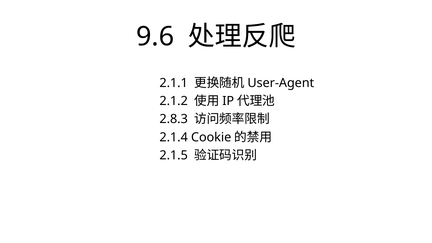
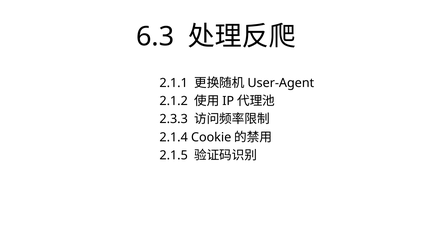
9.6: 9.6 -> 6.3
2.8.3: 2.8.3 -> 2.3.3
